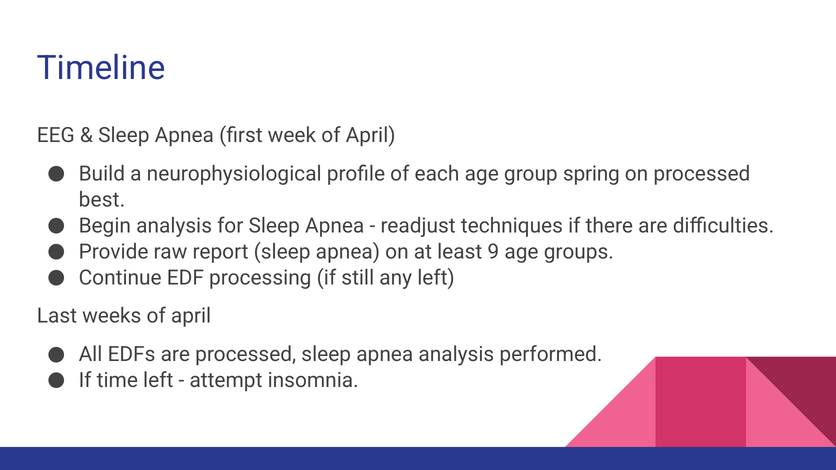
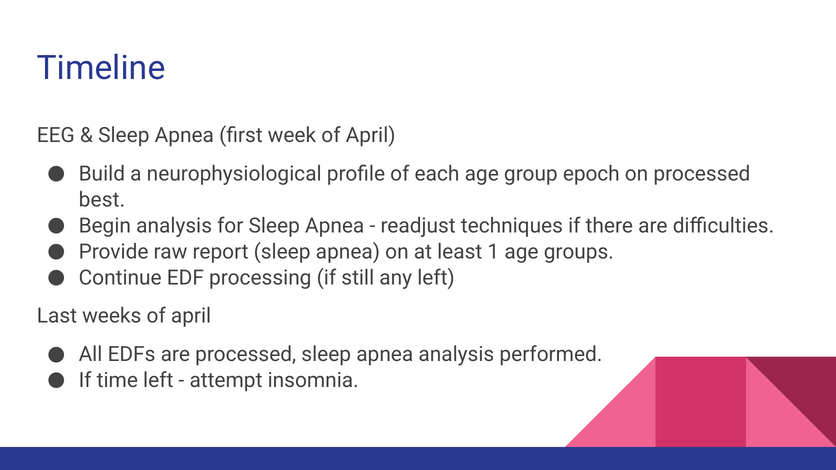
spring: spring -> epoch
9: 9 -> 1
